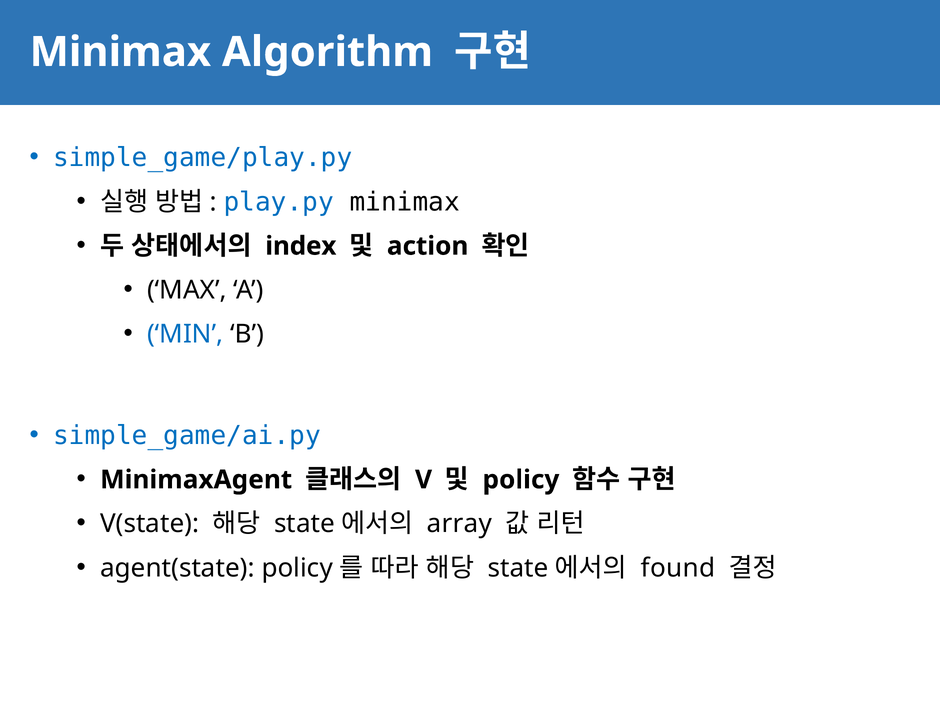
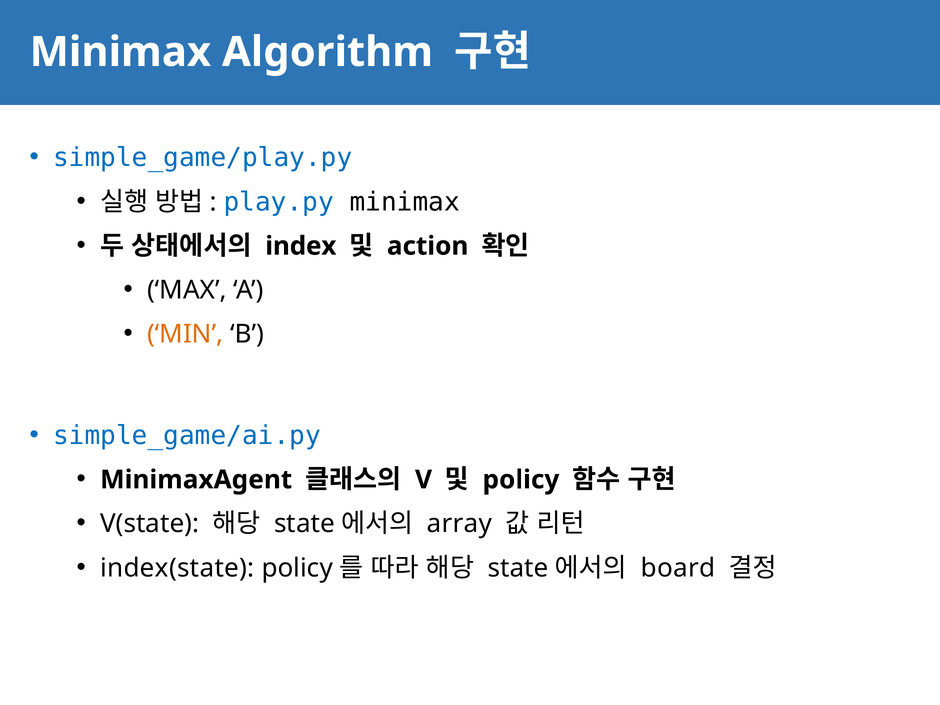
MIN colour: blue -> orange
agent(state: agent(state -> index(state
found: found -> board
